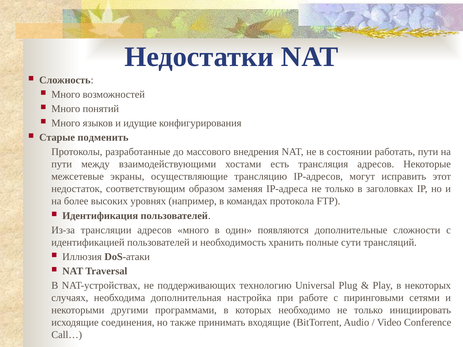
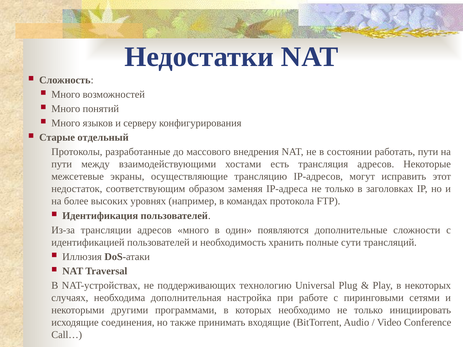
идущие: идущие -> серверу
подменить: подменить -> отдельный
